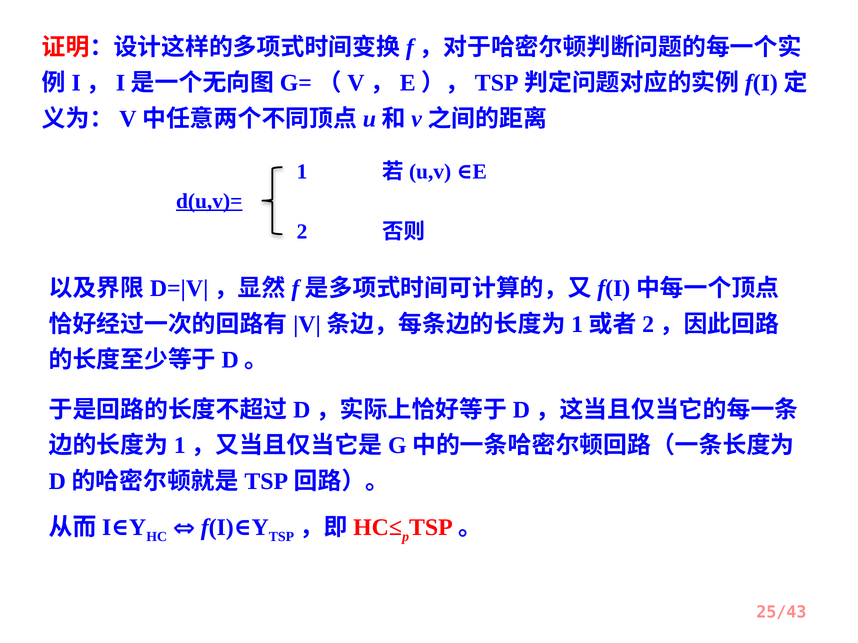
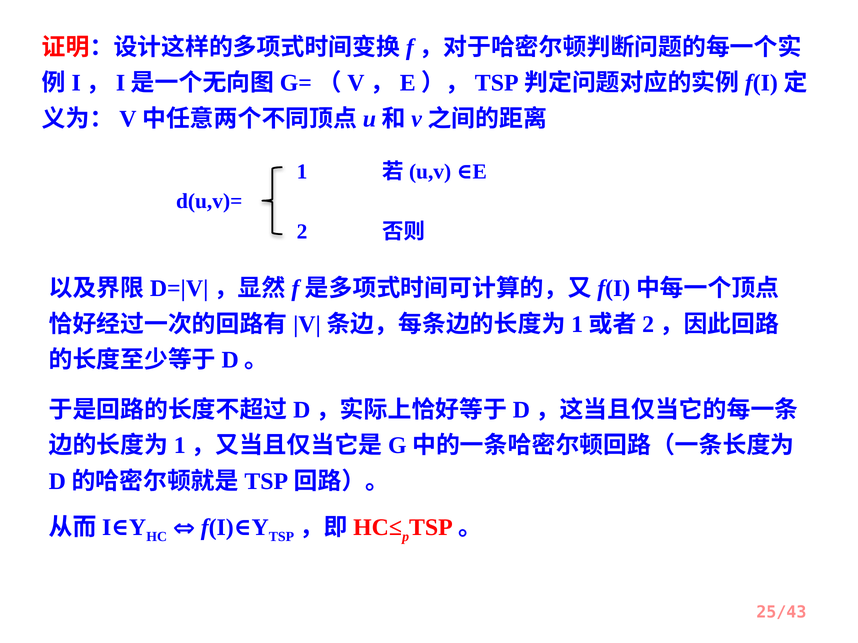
d(u,v)= underline: present -> none
